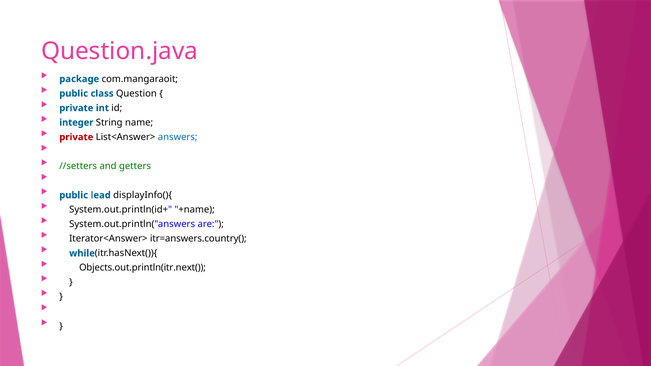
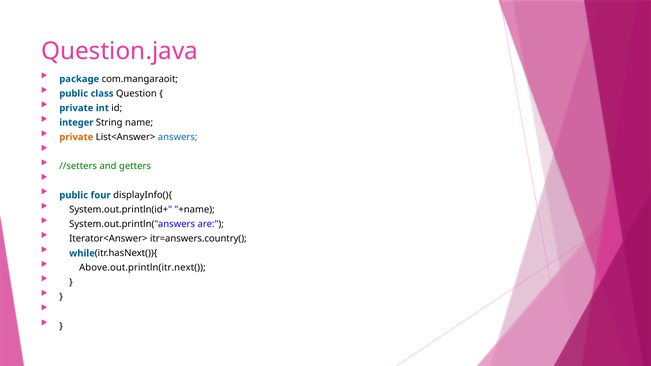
private at (76, 137) colour: red -> orange
lead: lead -> four
Objects.out.println(itr.next(: Objects.out.println(itr.next( -> Above.out.println(itr.next(
